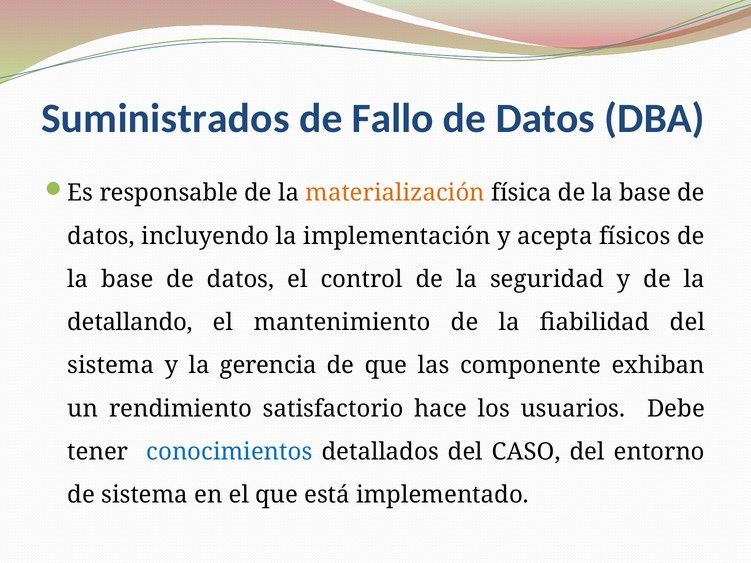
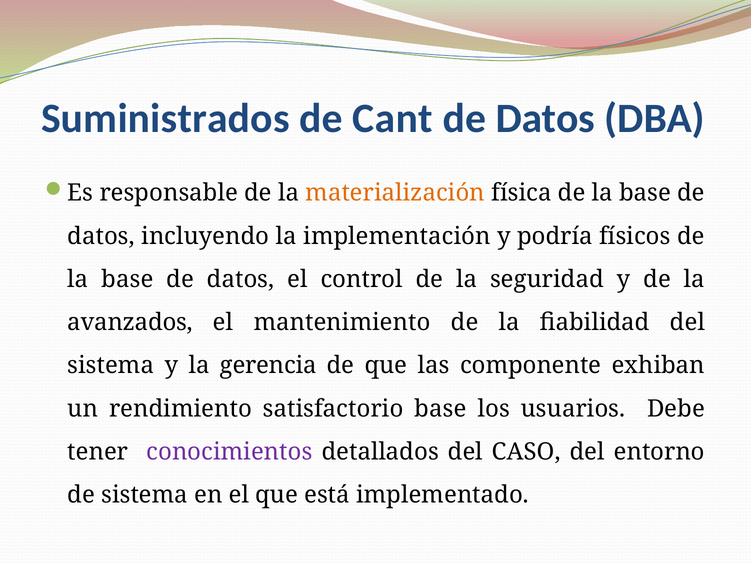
Fallo: Fallo -> Cant
acepta: acepta -> podría
detallando: detallando -> avanzados
satisfactorio hace: hace -> base
conocimientos colour: blue -> purple
